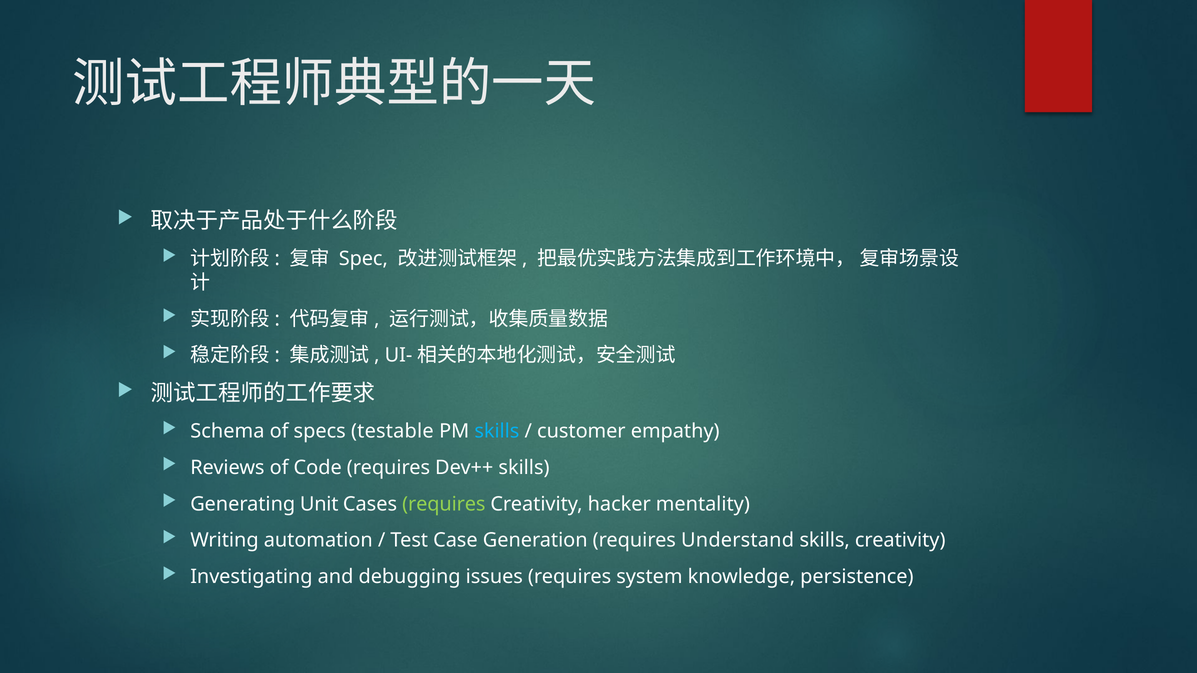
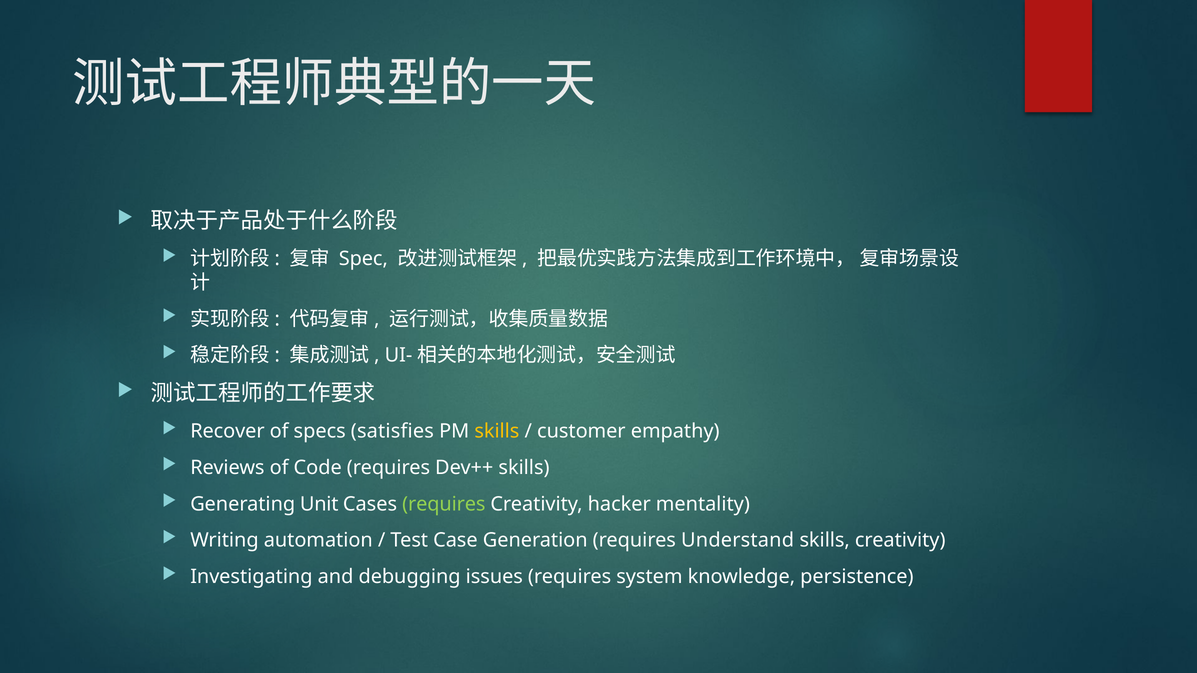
Schema: Schema -> Recover
testable: testable -> satisfies
skills at (497, 431) colour: light blue -> yellow
